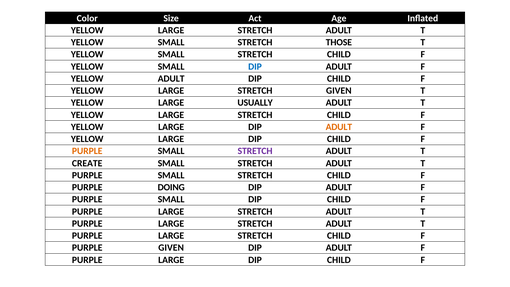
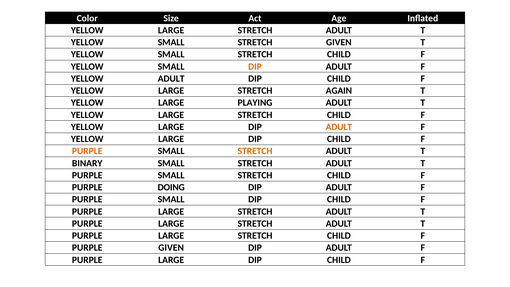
STRETCH THOSE: THOSE -> GIVEN
DIP at (255, 67) colour: blue -> orange
STRETCH GIVEN: GIVEN -> AGAIN
USUALLY: USUALLY -> PLAYING
STRETCH at (255, 151) colour: purple -> orange
CREATE: CREATE -> BINARY
